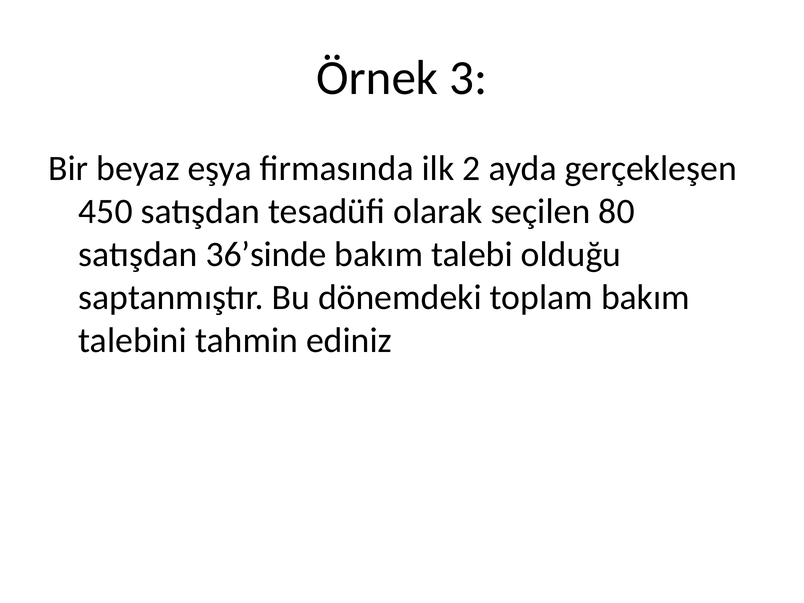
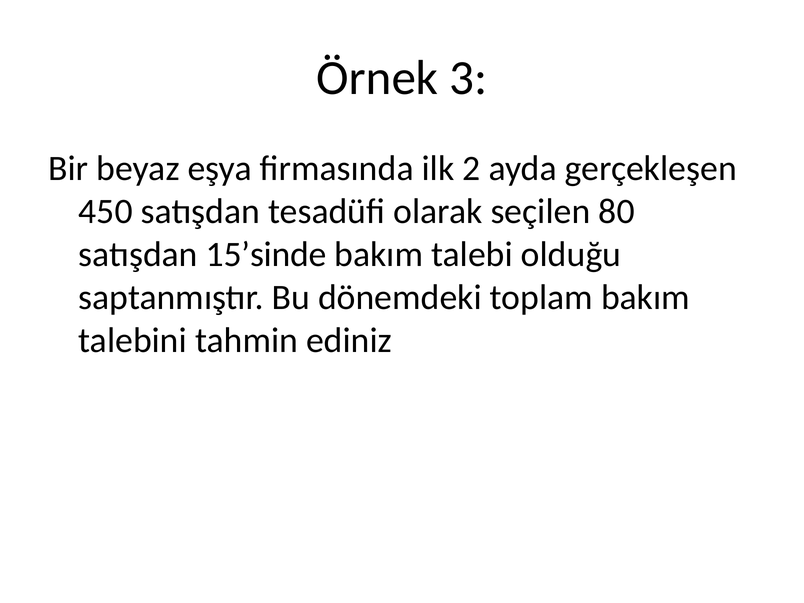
36’sinde: 36’sinde -> 15’sinde
